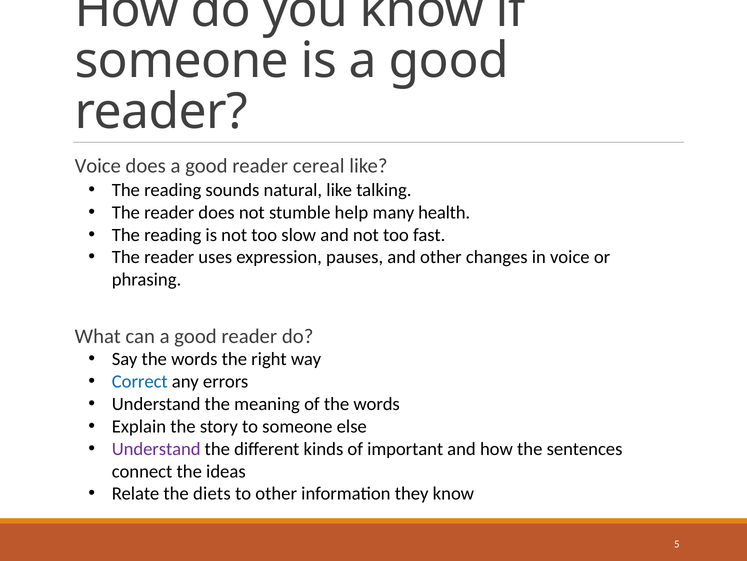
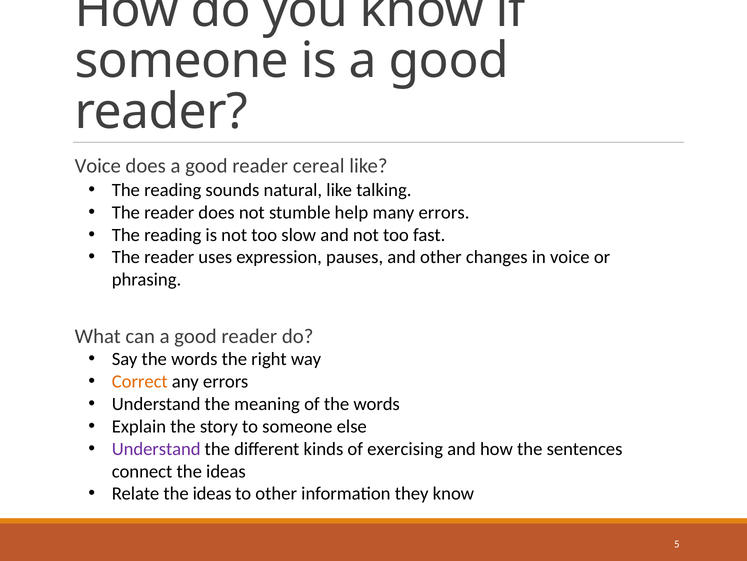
many health: health -> errors
Correct colour: blue -> orange
important: important -> exercising
Relate the diets: diets -> ideas
